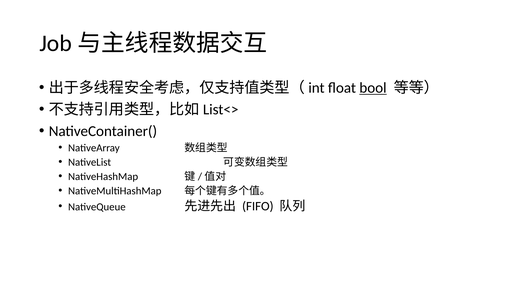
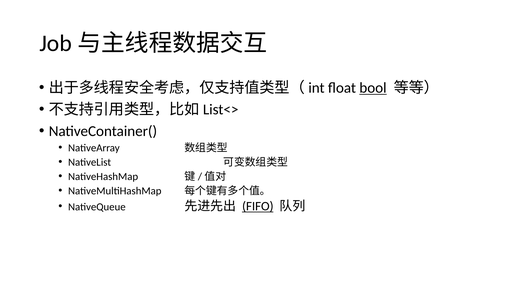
FIFO underline: none -> present
